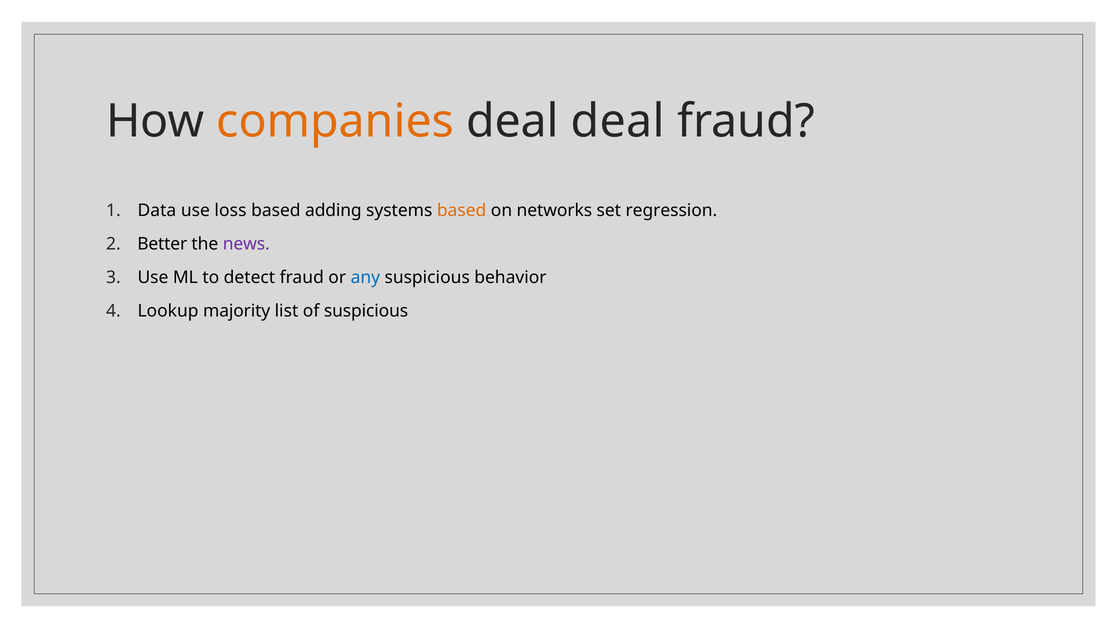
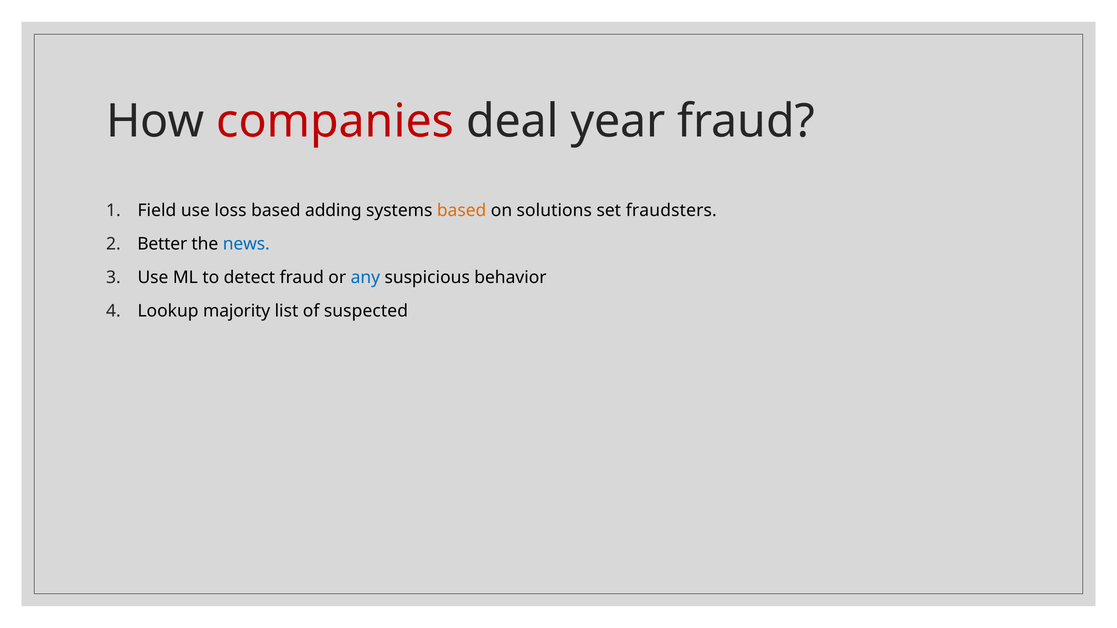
companies colour: orange -> red
deal deal: deal -> year
Data: Data -> Field
networks: networks -> solutions
regression: regression -> fraudsters
news colour: purple -> blue
of suspicious: suspicious -> suspected
